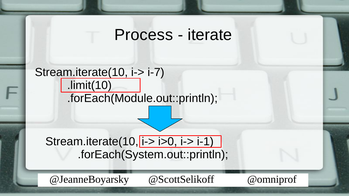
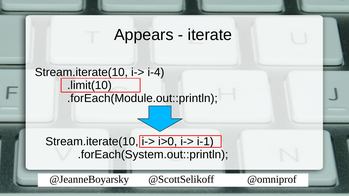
Process: Process -> Appears
i-7: i-7 -> i-4
